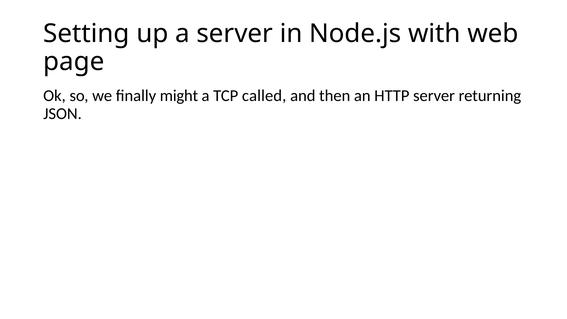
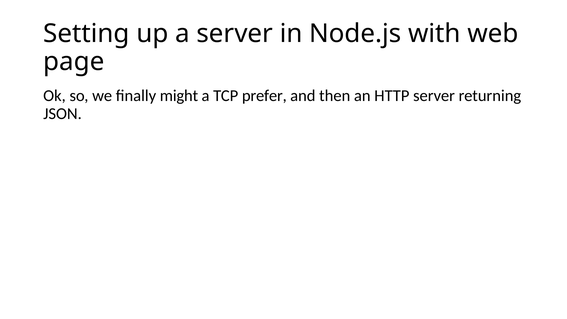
called: called -> prefer
